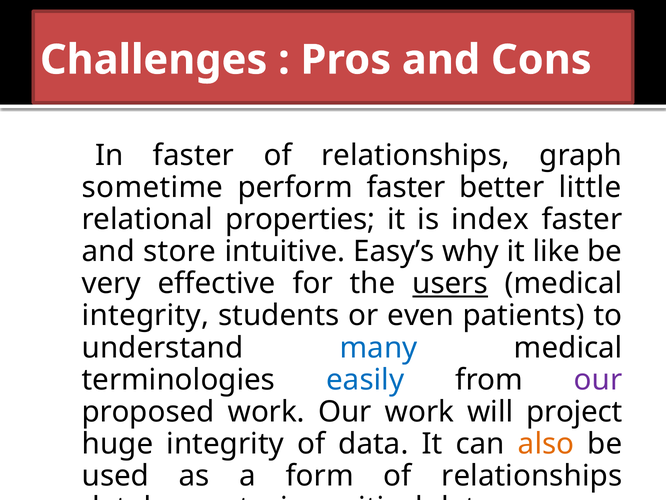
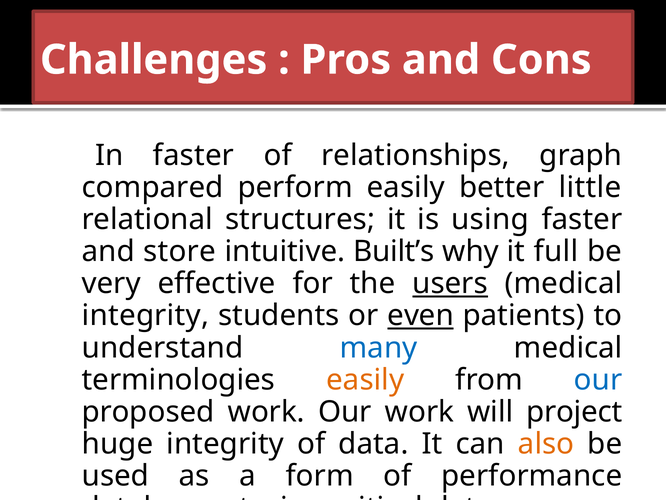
sometime: sometime -> compared
perform faster: faster -> easily
properties: properties -> structures
index: index -> using
Easy’s: Easy’s -> Built’s
like: like -> full
even underline: none -> present
easily at (365, 379) colour: blue -> orange
our at (598, 379) colour: purple -> blue
form of relationships: relationships -> performance
